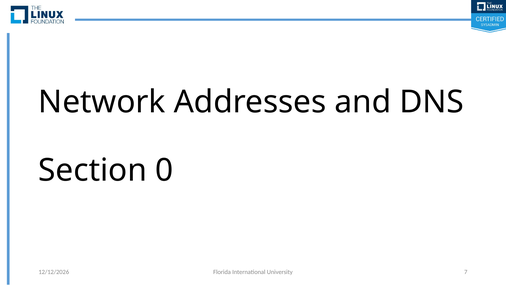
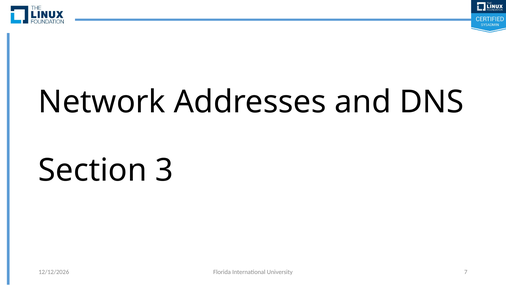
0: 0 -> 3
